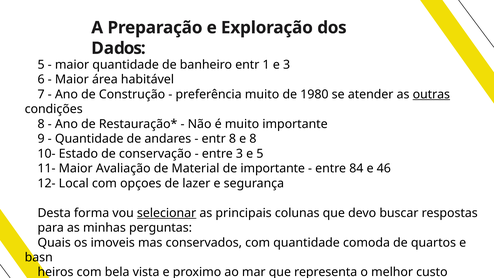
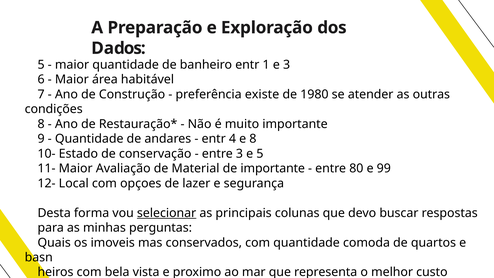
preferência muito: muito -> existe
outras underline: present -> none
entr 8: 8 -> 4
84: 84 -> 80
46: 46 -> 99
